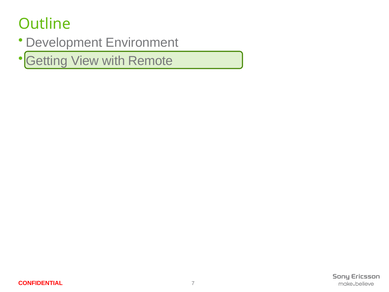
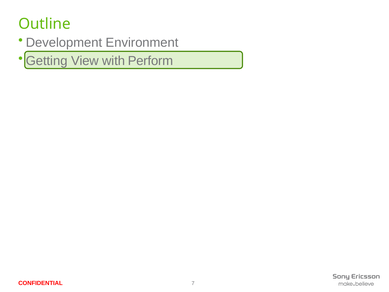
Remote: Remote -> Perform
